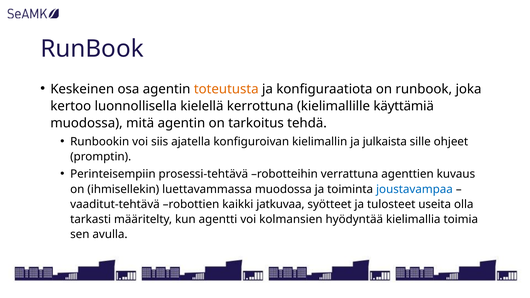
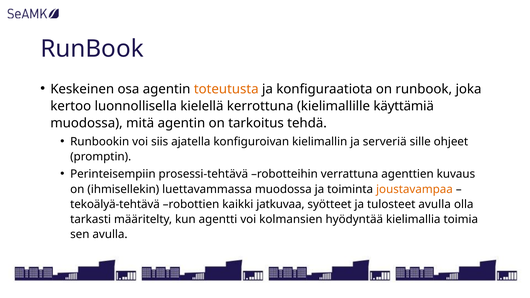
julkaista: julkaista -> serveriä
joustavampaa colour: blue -> orange
vaaditut-tehtävä: vaaditut-tehtävä -> tekoälyä-tehtävä
tulosteet useita: useita -> avulla
